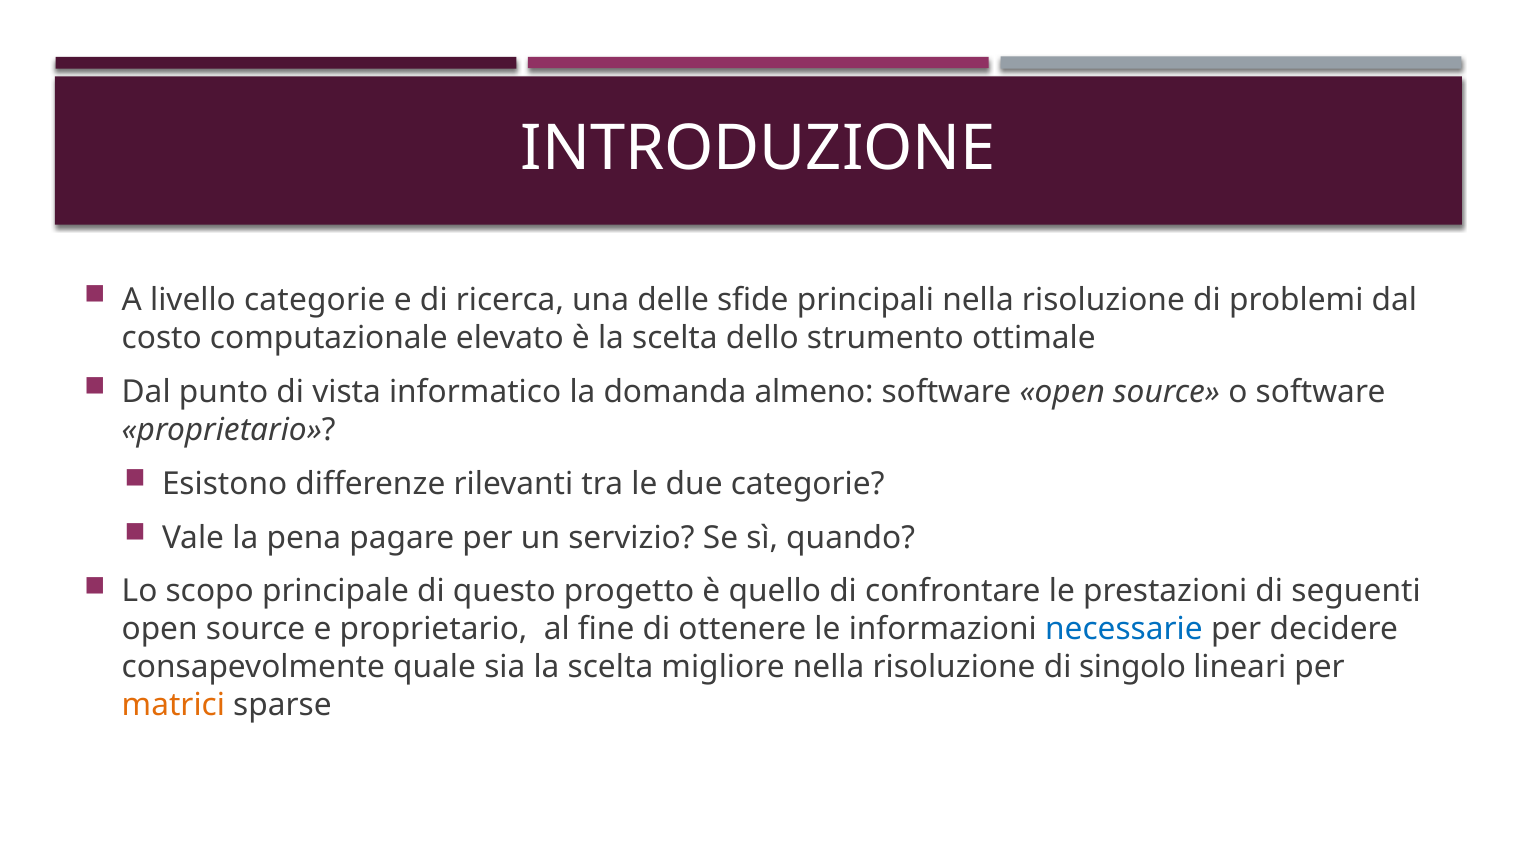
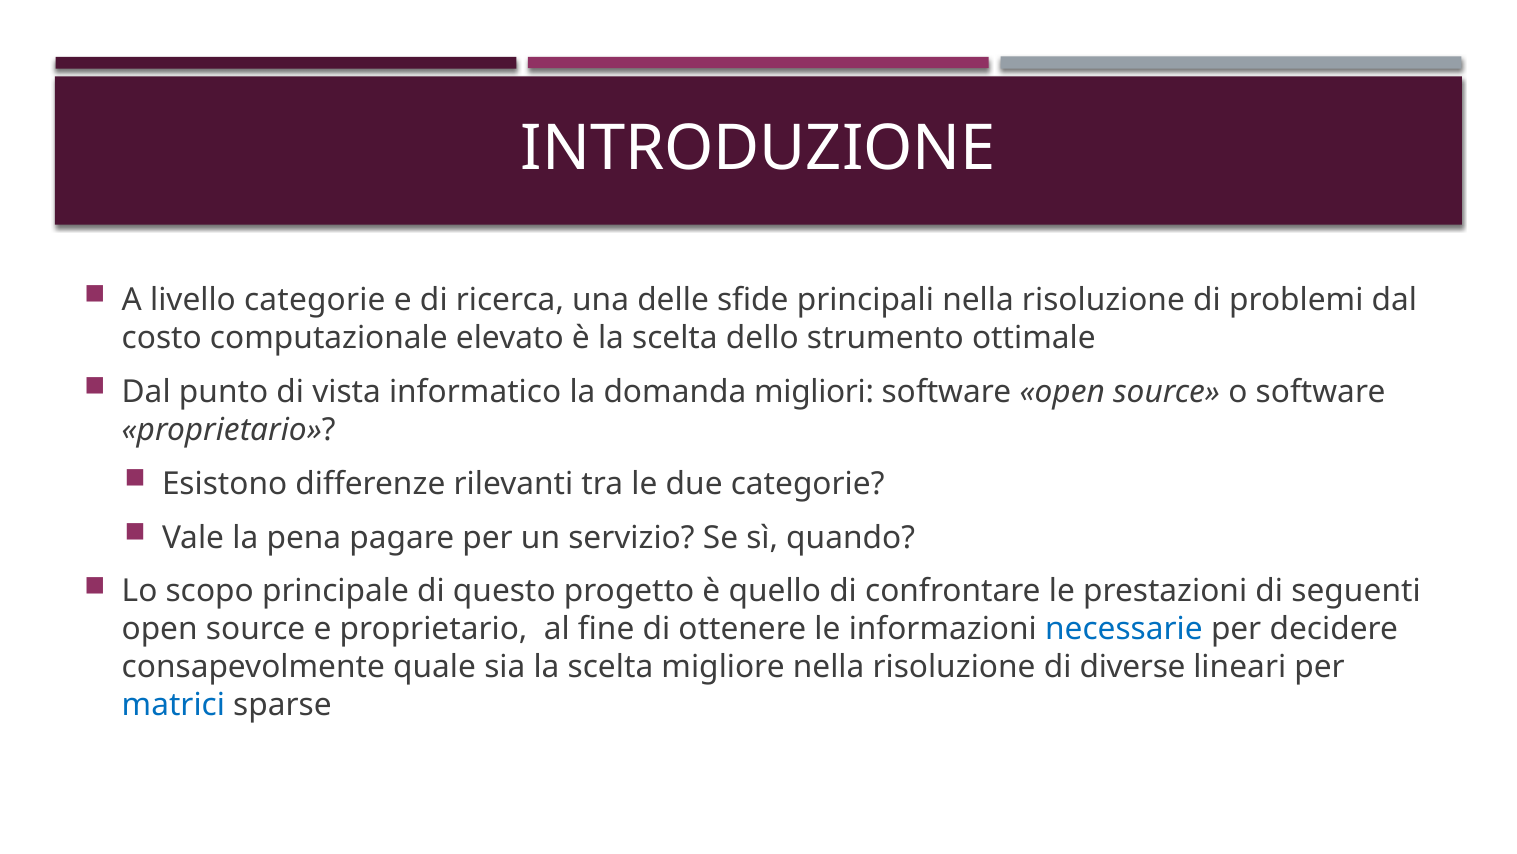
almeno: almeno -> migliori
singolo: singolo -> diverse
matrici colour: orange -> blue
